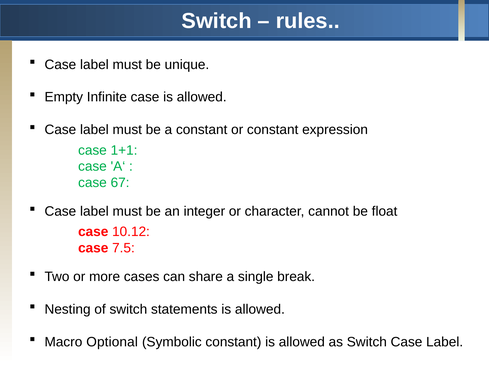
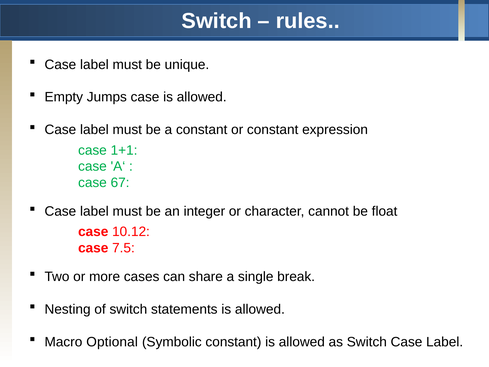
Infinite: Infinite -> Jumps
